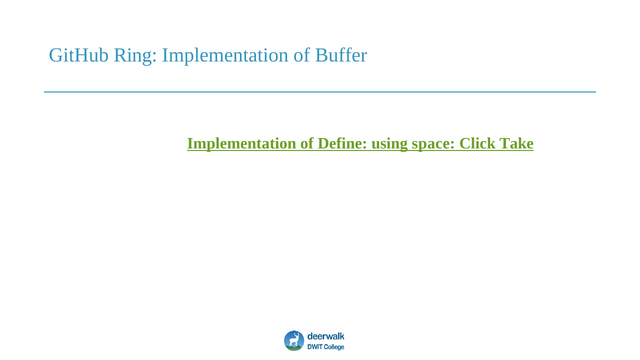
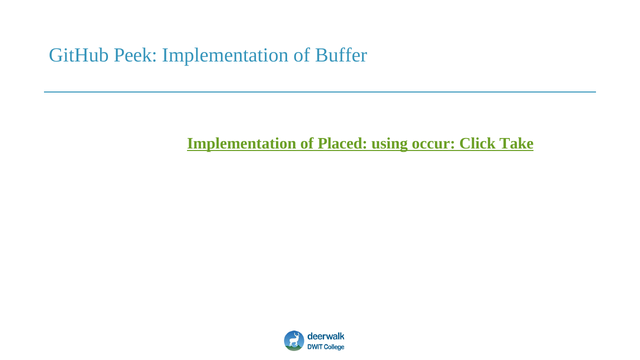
Ring: Ring -> Peek
Define: Define -> Placed
space: space -> occur
